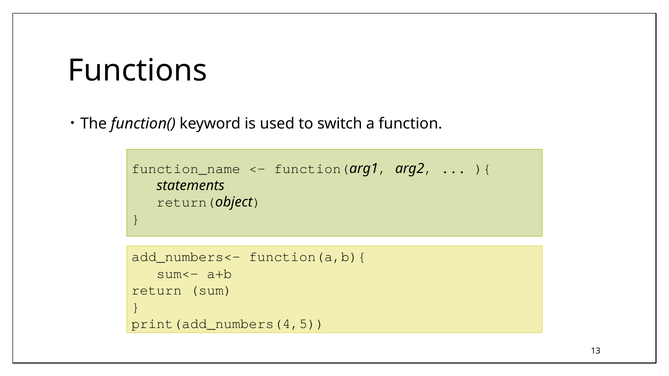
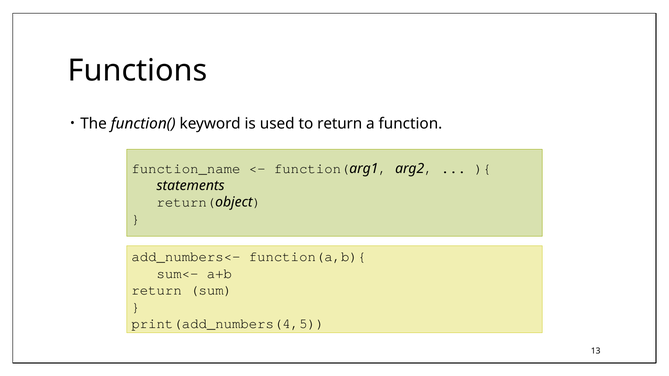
to switch: switch -> return
